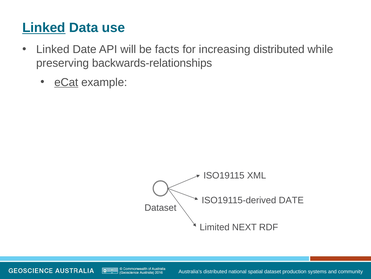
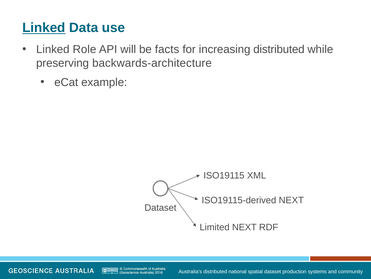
Linked Date: Date -> Role
backwards-relationships: backwards-relationships -> backwards-architecture
eCat underline: present -> none
ISO19115-derived DATE: DATE -> NEXT
